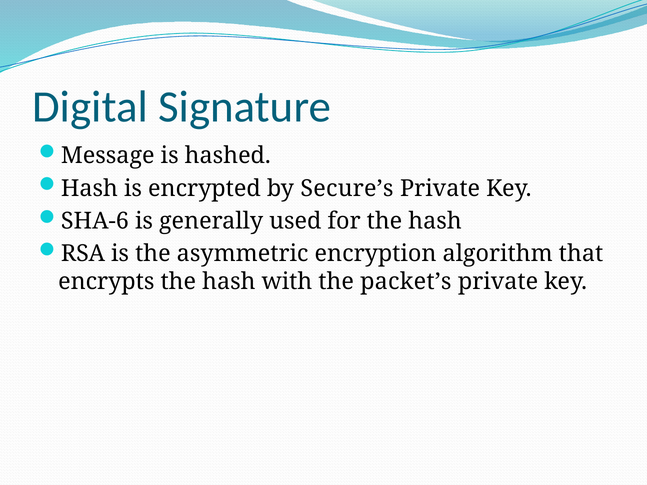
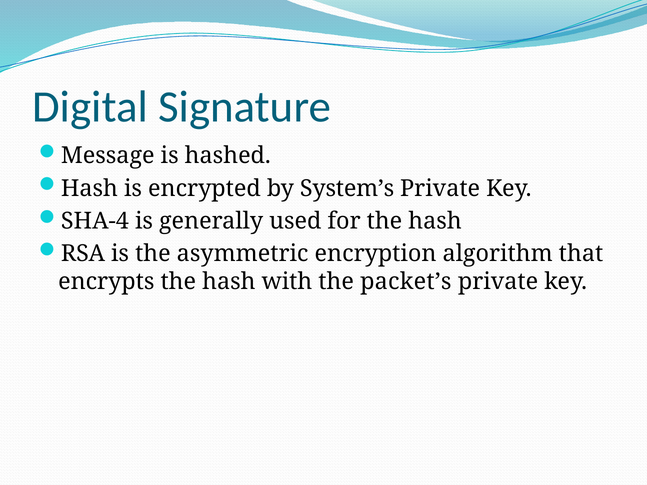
Secure’s: Secure’s -> System’s
SHA-6: SHA-6 -> SHA-4
